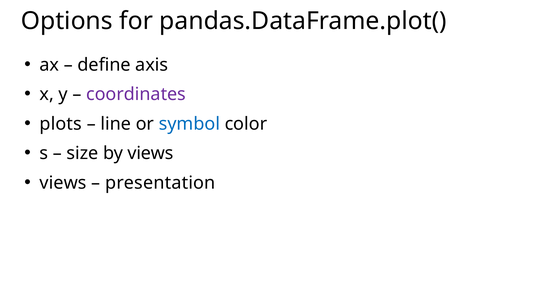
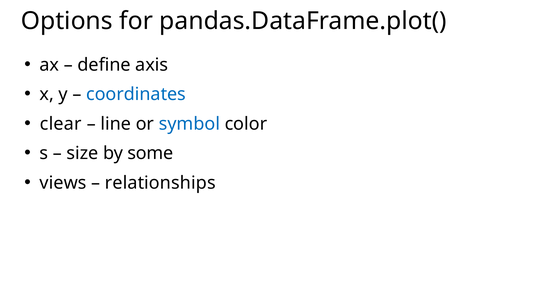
coordinates colour: purple -> blue
plots: plots -> clear
by views: views -> some
presentation: presentation -> relationships
